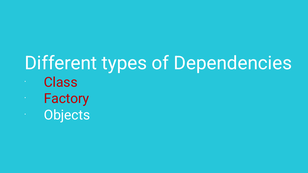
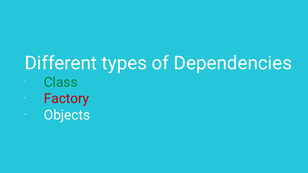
Class colour: red -> green
